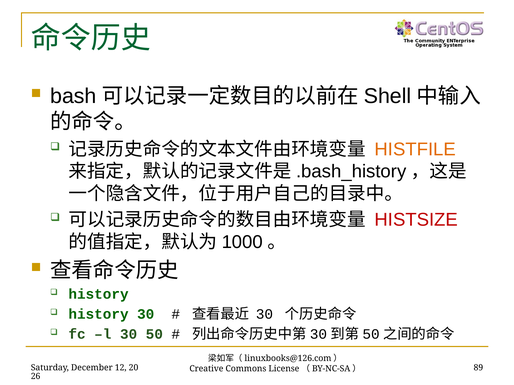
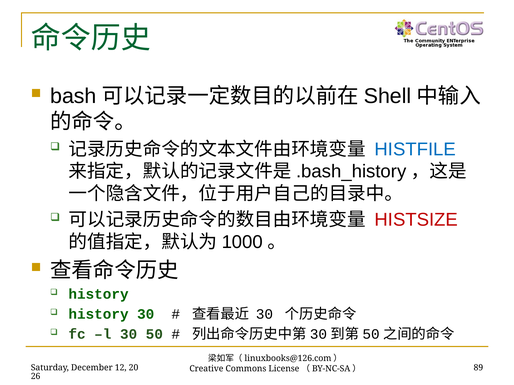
HISTFILE colour: orange -> blue
